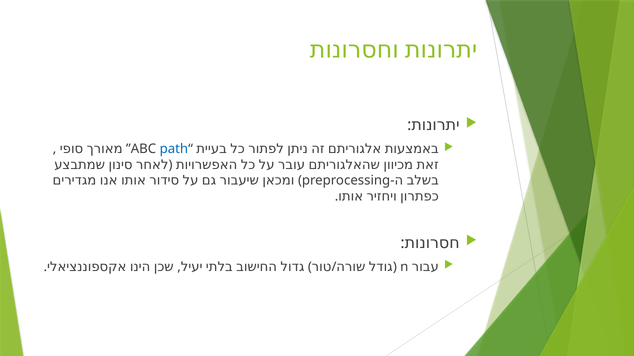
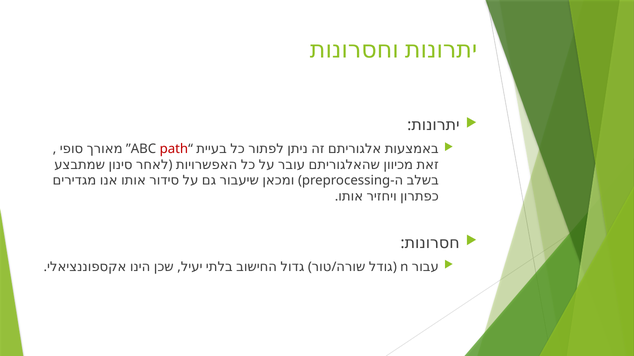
path colour: blue -> red
